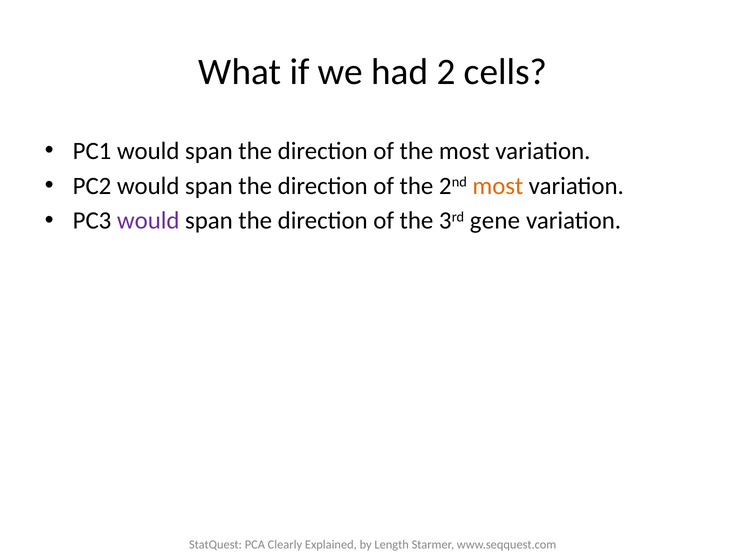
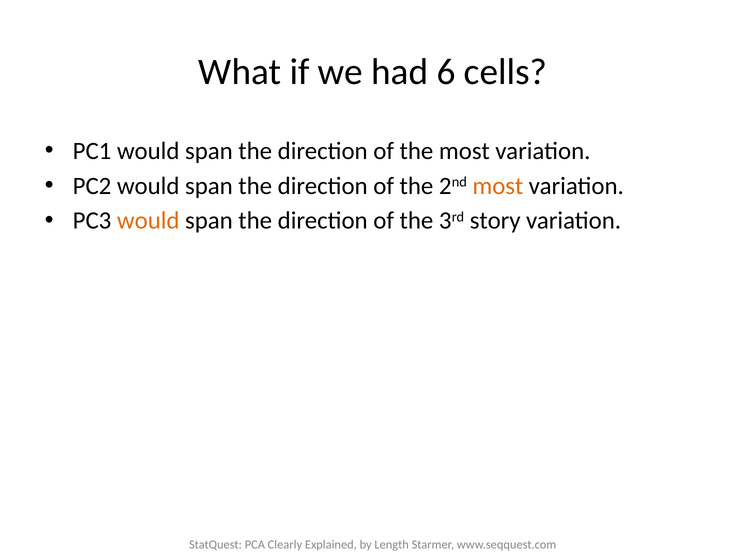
2: 2 -> 6
would at (148, 221) colour: purple -> orange
gene: gene -> story
